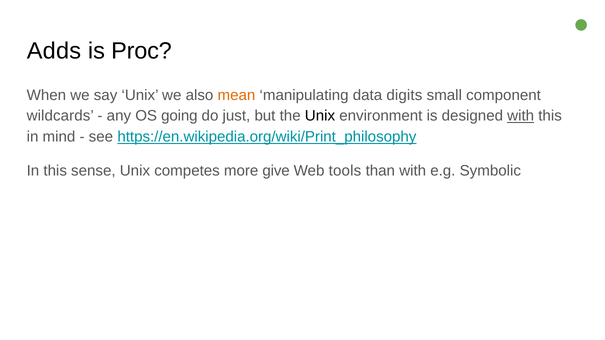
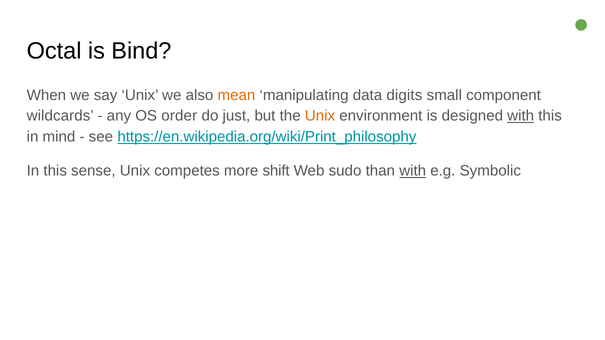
Adds: Adds -> Octal
Proc: Proc -> Bind
going: going -> order
Unix at (320, 116) colour: black -> orange
give: give -> shift
tools: tools -> sudo
with at (413, 171) underline: none -> present
